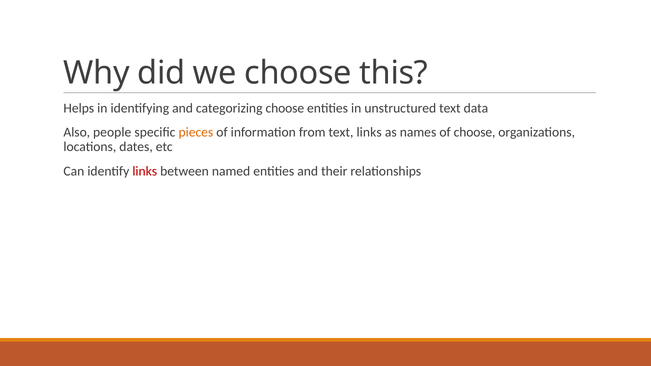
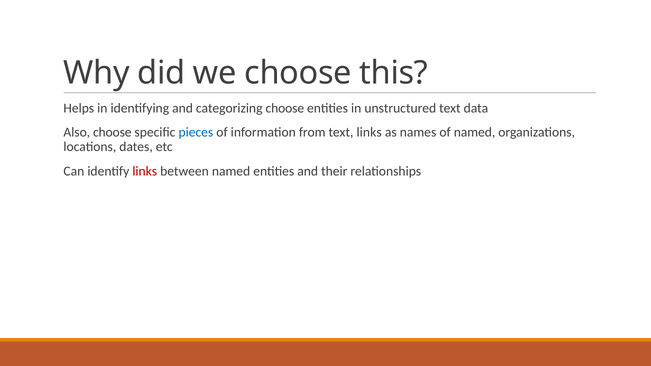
Also people: people -> choose
pieces colour: orange -> blue
of choose: choose -> named
